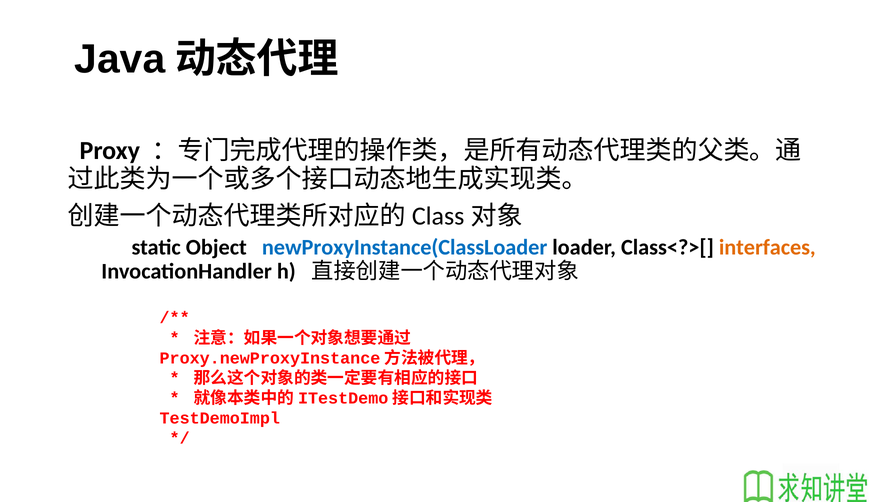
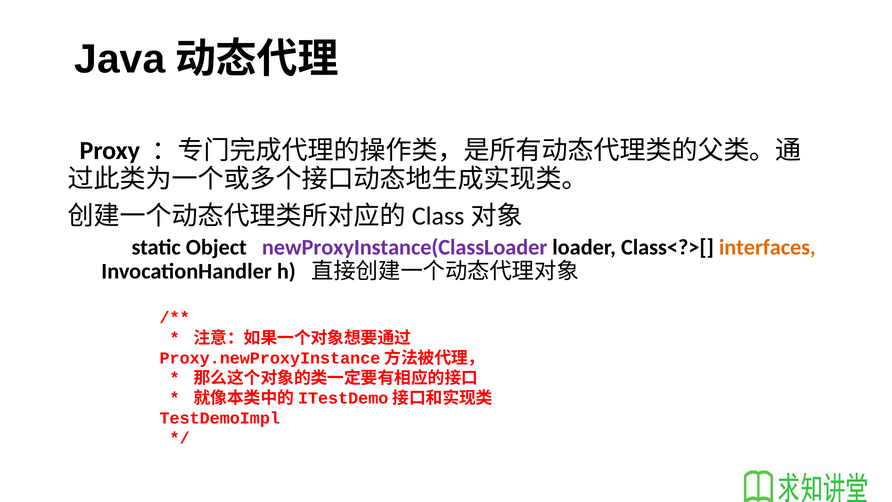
newProxyInstance(ClassLoader colour: blue -> purple
